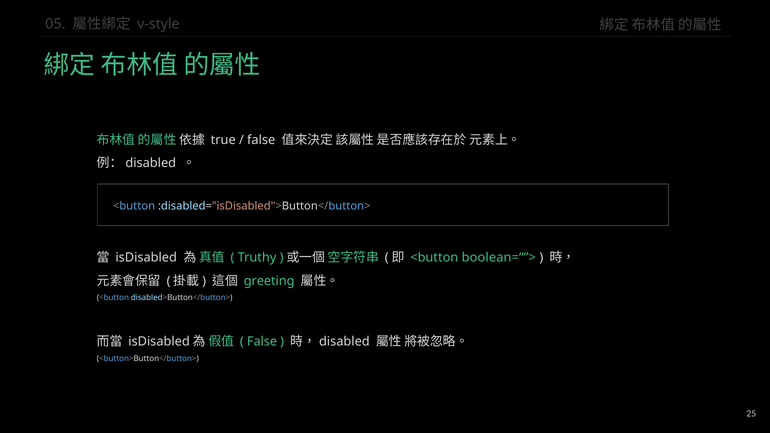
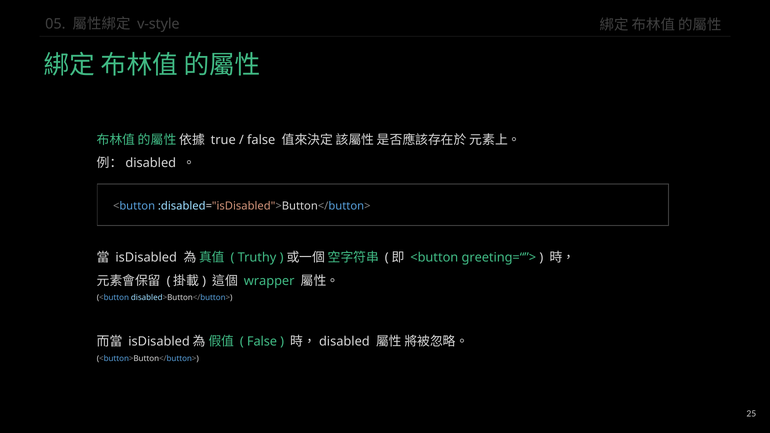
boolean=“”>: boolean=“”> -> greeting=“”>
greeting: greeting -> wrapper
